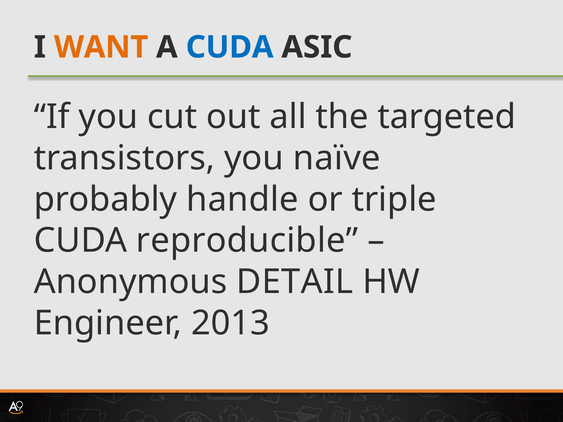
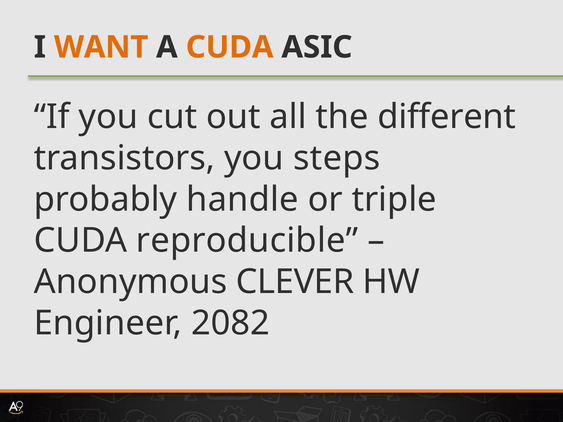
CUDA at (230, 47) colour: blue -> orange
targeted: targeted -> different
naïve: naïve -> steps
DETAIL: DETAIL -> CLEVER
2013: 2013 -> 2082
